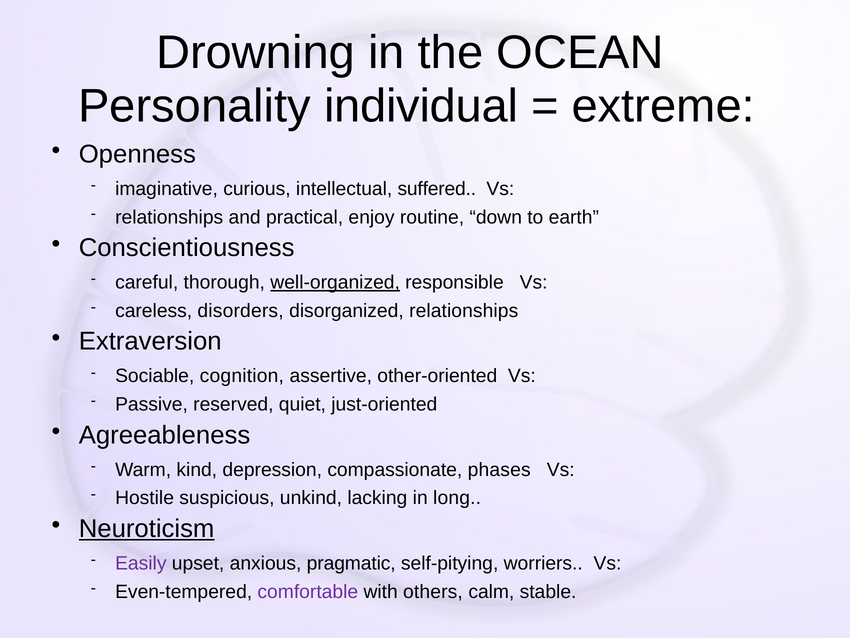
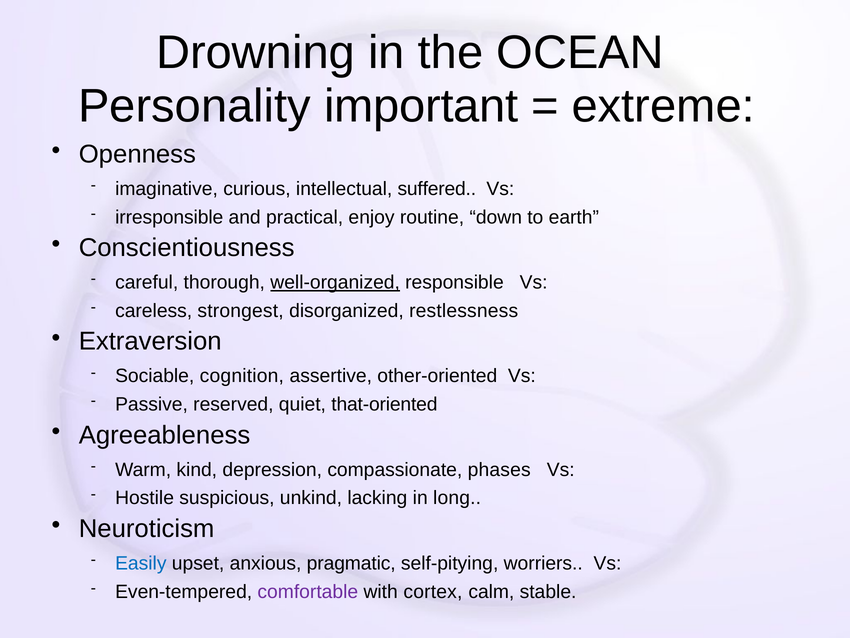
individual: individual -> important
relationships at (169, 217): relationships -> irresponsible
disorders: disorders -> strongest
disorganized relationships: relationships -> restlessness
just-oriented: just-oriented -> that-oriented
Neuroticism underline: present -> none
Easily colour: purple -> blue
others: others -> cortex
